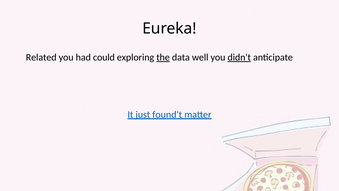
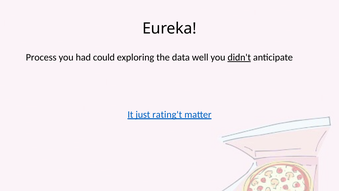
Related: Related -> Process
the underline: present -> none
found't: found't -> rating't
